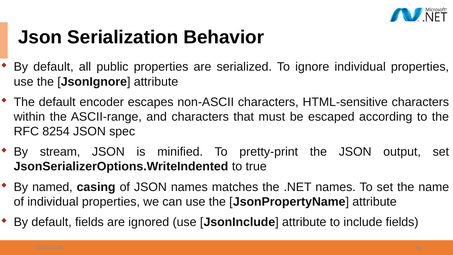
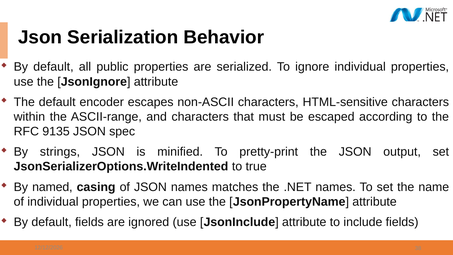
8254: 8254 -> 9135
stream: stream -> strings
